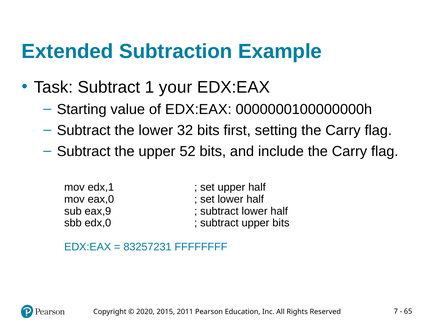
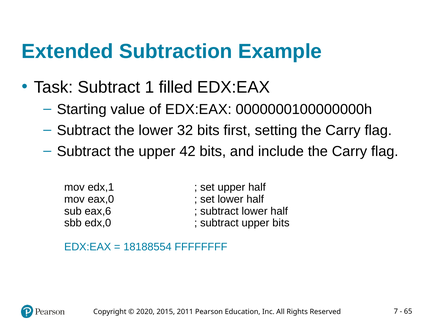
your: your -> filled
52: 52 -> 42
eax,9: eax,9 -> eax,6
83257231: 83257231 -> 18188554
